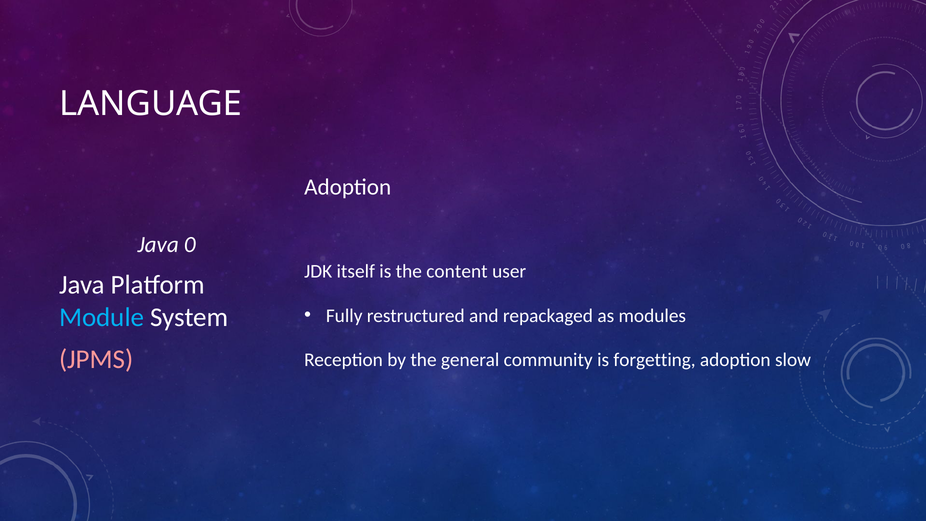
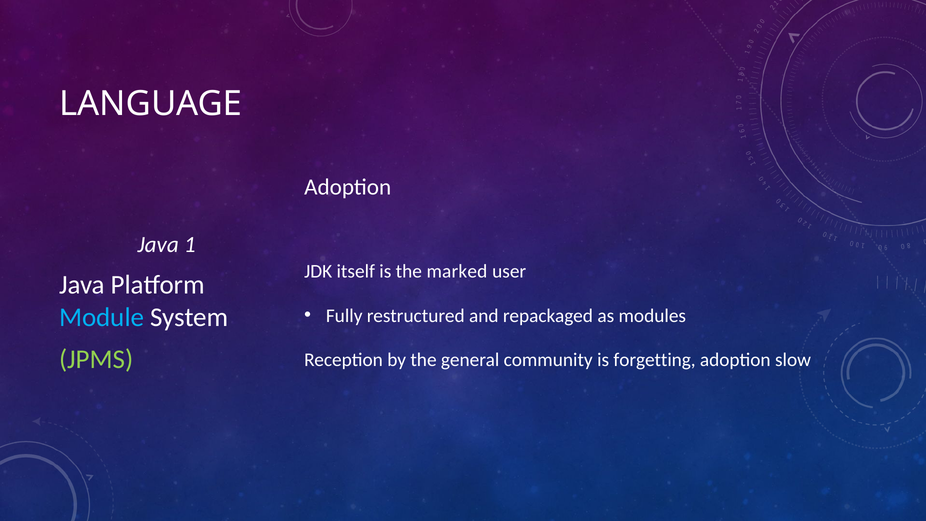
0: 0 -> 1
content: content -> marked
JPMS colour: pink -> light green
